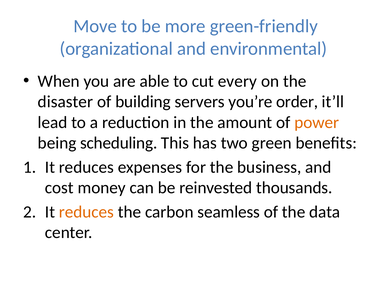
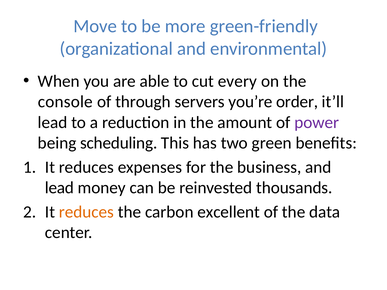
disaster: disaster -> console
building: building -> through
power colour: orange -> purple
cost at (59, 188): cost -> lead
seamless: seamless -> excellent
